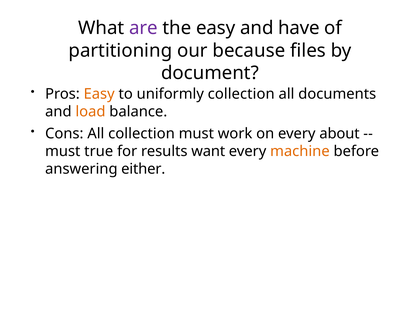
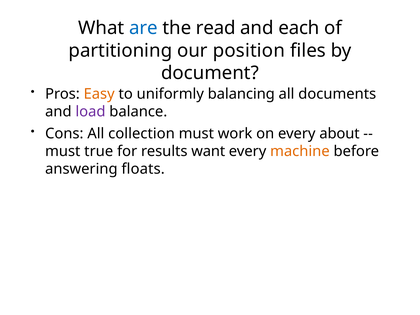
are colour: purple -> blue
the easy: easy -> read
have: have -> each
because: because -> position
uniformly collection: collection -> balancing
load colour: orange -> purple
either: either -> floats
